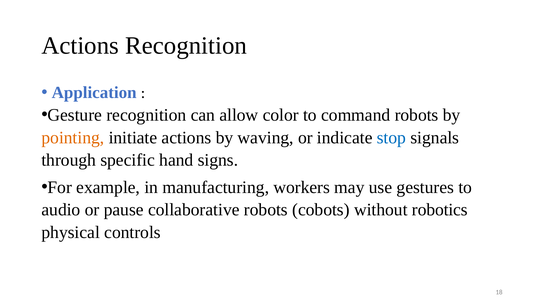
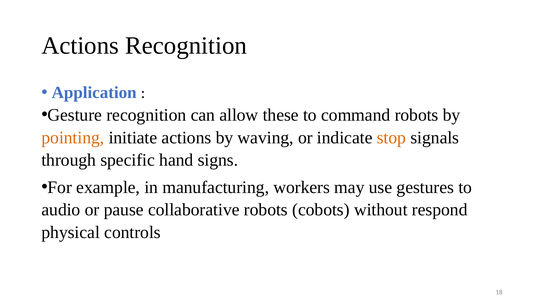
color: color -> these
stop colour: blue -> orange
robotics: robotics -> respond
